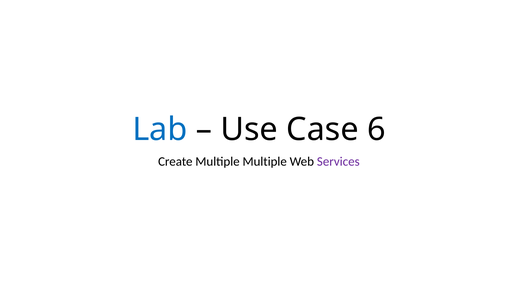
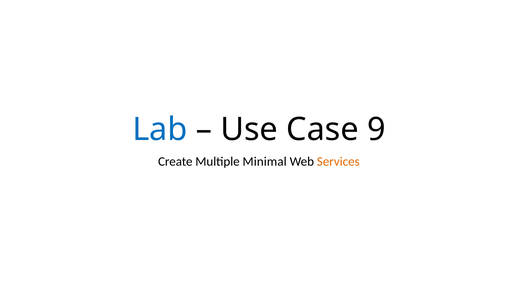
6: 6 -> 9
Multiple Multiple: Multiple -> Minimal
Services colour: purple -> orange
